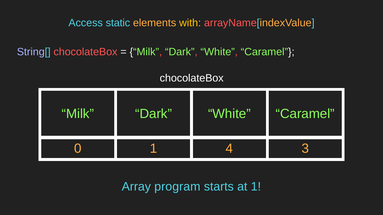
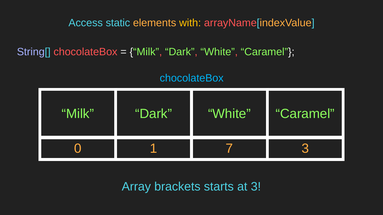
chocolateBox at (192, 78) colour: white -> light blue
4: 4 -> 7
program: program -> brackets
at 1: 1 -> 3
